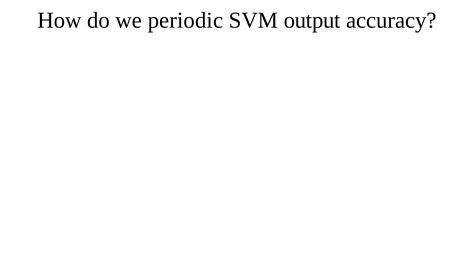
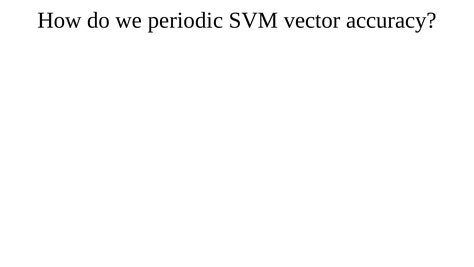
output: output -> vector
